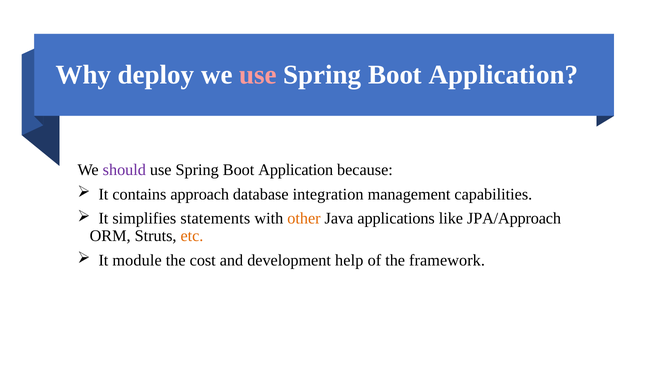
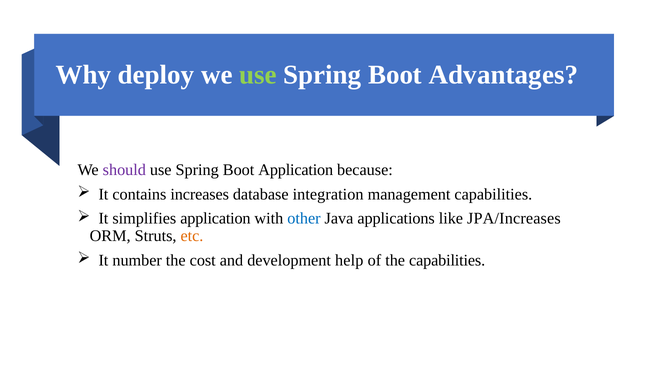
use at (258, 75) colour: pink -> light green
Application at (503, 75): Application -> Advantages
approach: approach -> increases
simplifies statements: statements -> application
other colour: orange -> blue
JPA/Approach: JPA/Approach -> JPA/Increases
module: module -> number
the framework: framework -> capabilities
